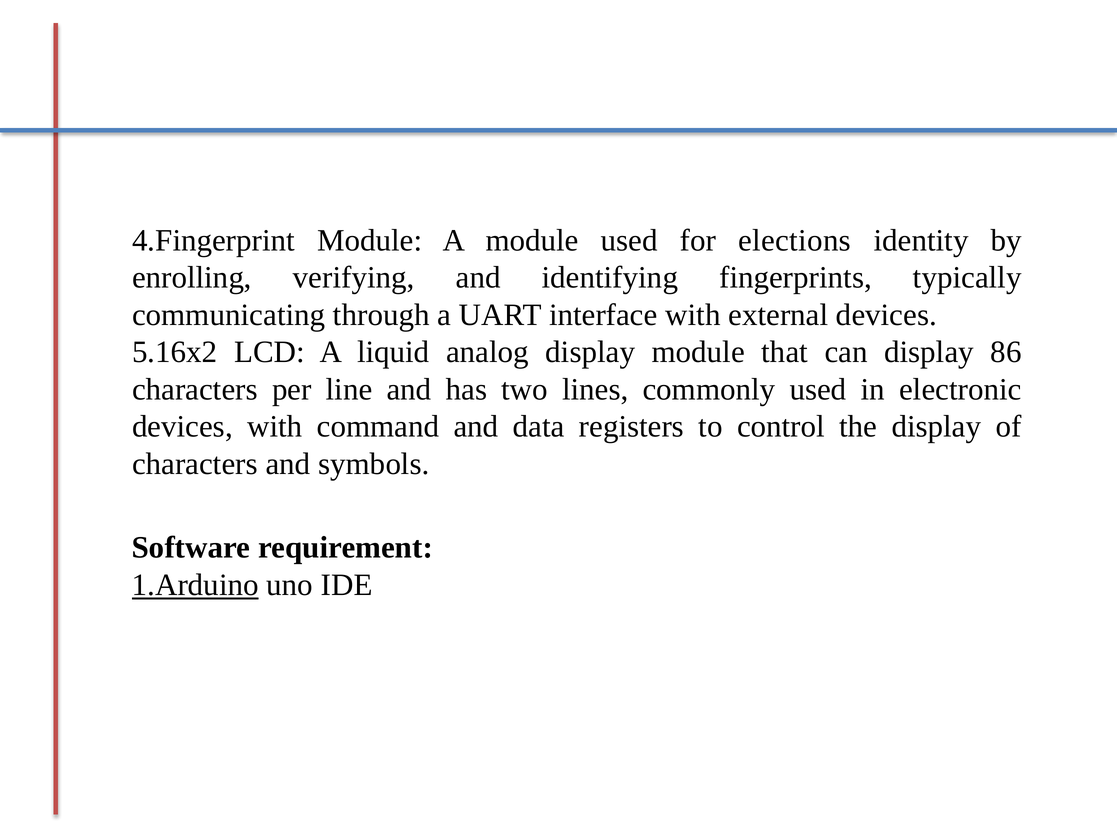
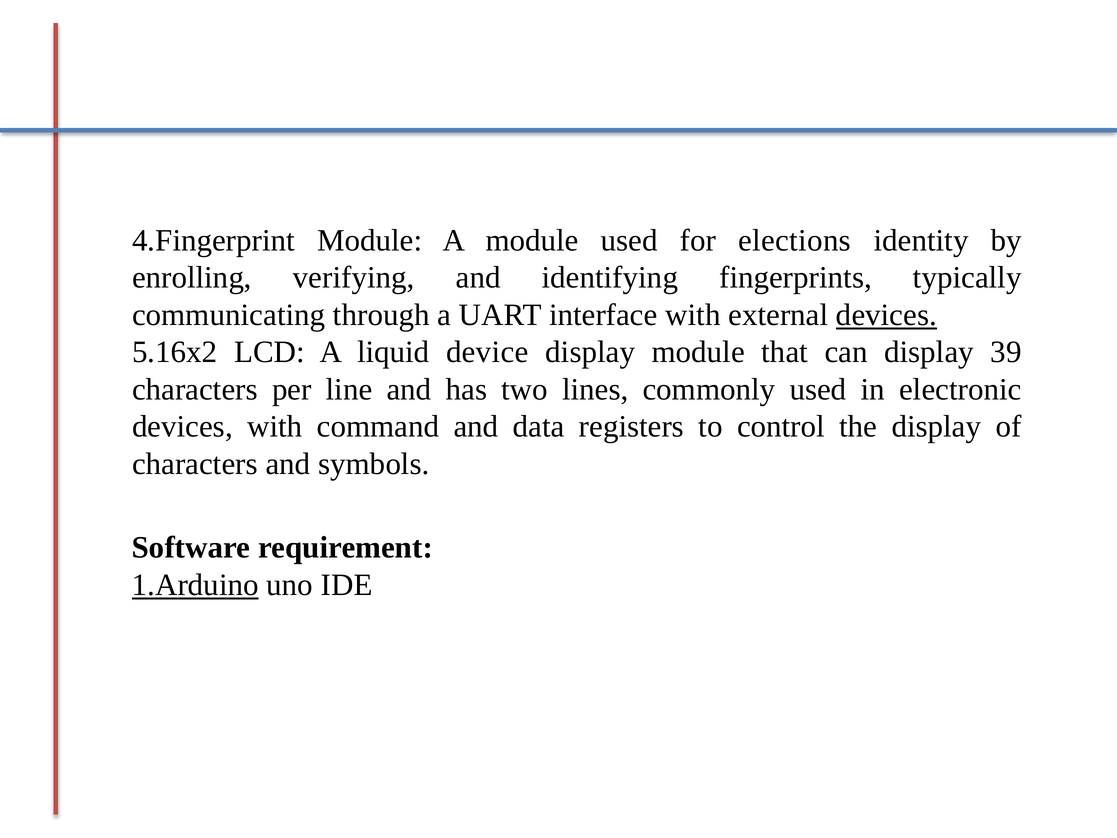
devices at (886, 315) underline: none -> present
analog: analog -> device
86: 86 -> 39
